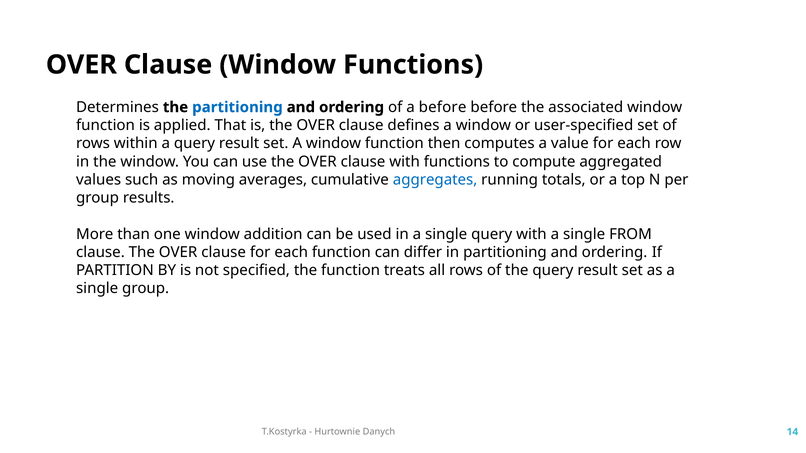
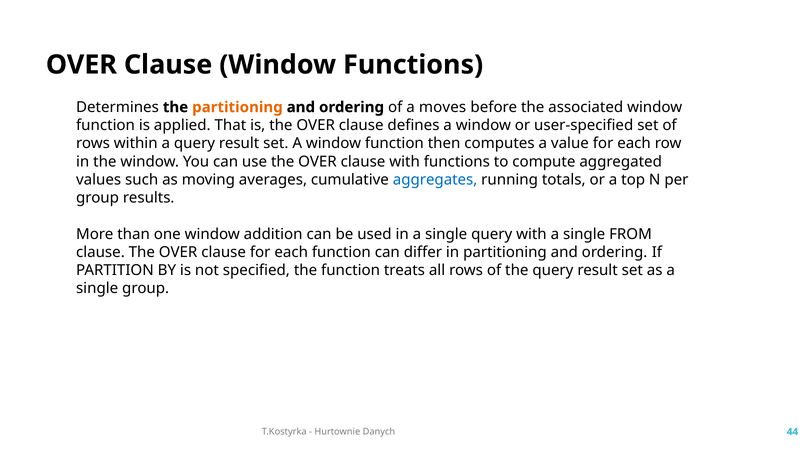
partitioning at (237, 107) colour: blue -> orange
a before: before -> moves
14: 14 -> 44
